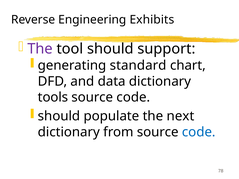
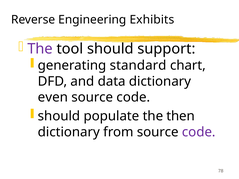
tools: tools -> even
next: next -> then
code at (199, 132) colour: blue -> purple
